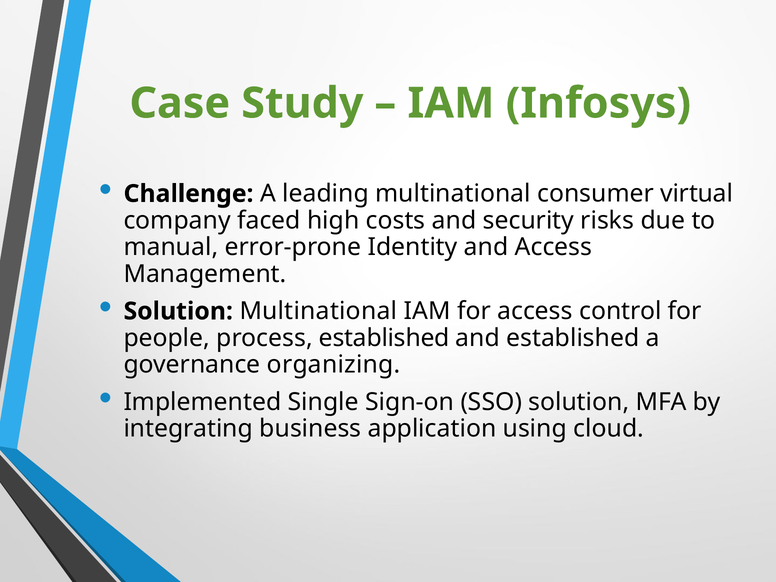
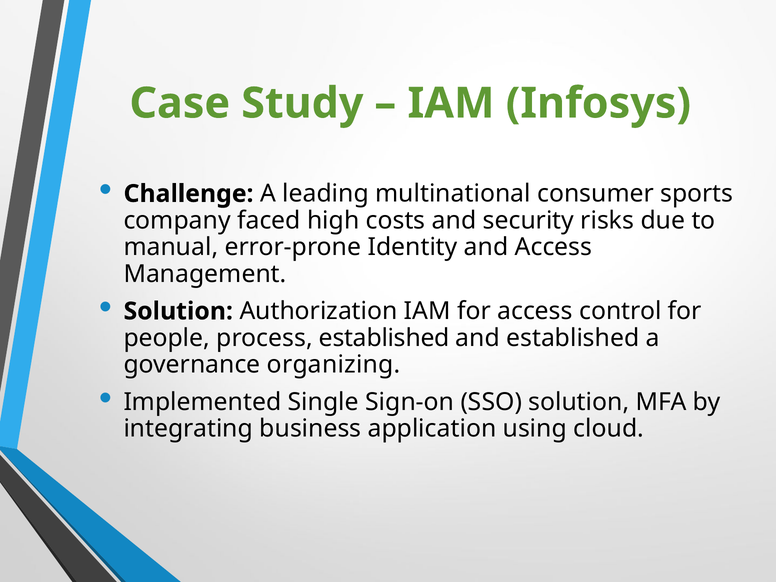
virtual: virtual -> sports
Solution Multinational: Multinational -> Authorization
